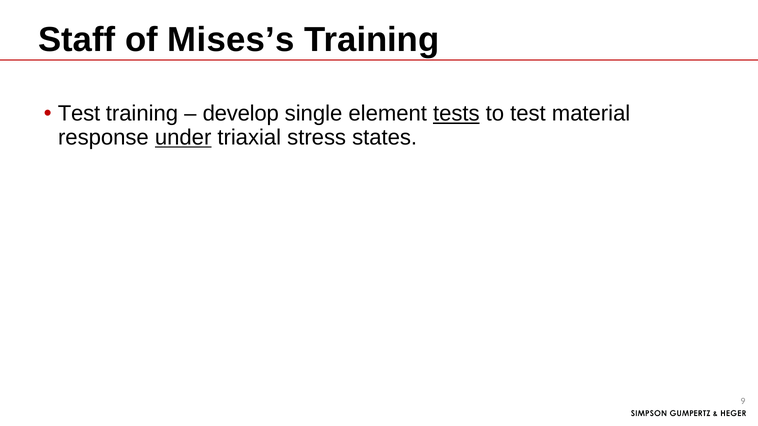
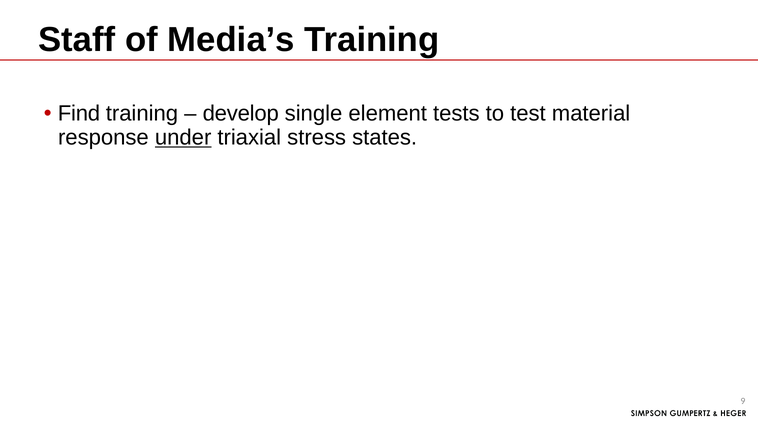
Mises’s: Mises’s -> Media’s
Test at (79, 114): Test -> Find
tests underline: present -> none
